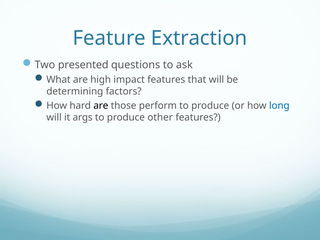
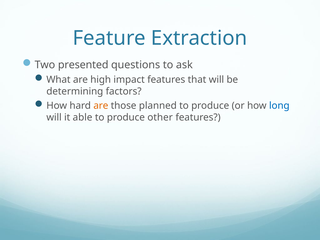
are at (101, 106) colour: black -> orange
perform: perform -> planned
args: args -> able
